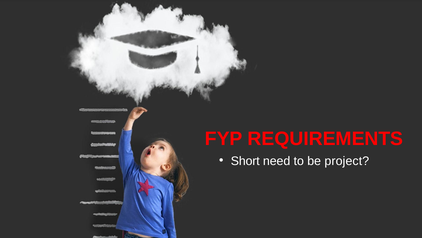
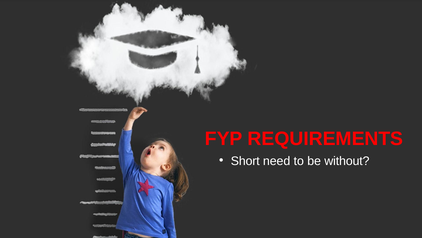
project: project -> without
